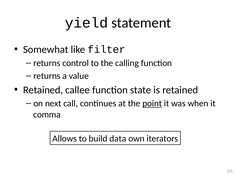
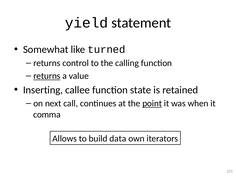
filter: filter -> turned
returns at (47, 76) underline: none -> present
Retained at (43, 90): Retained -> Inserting
